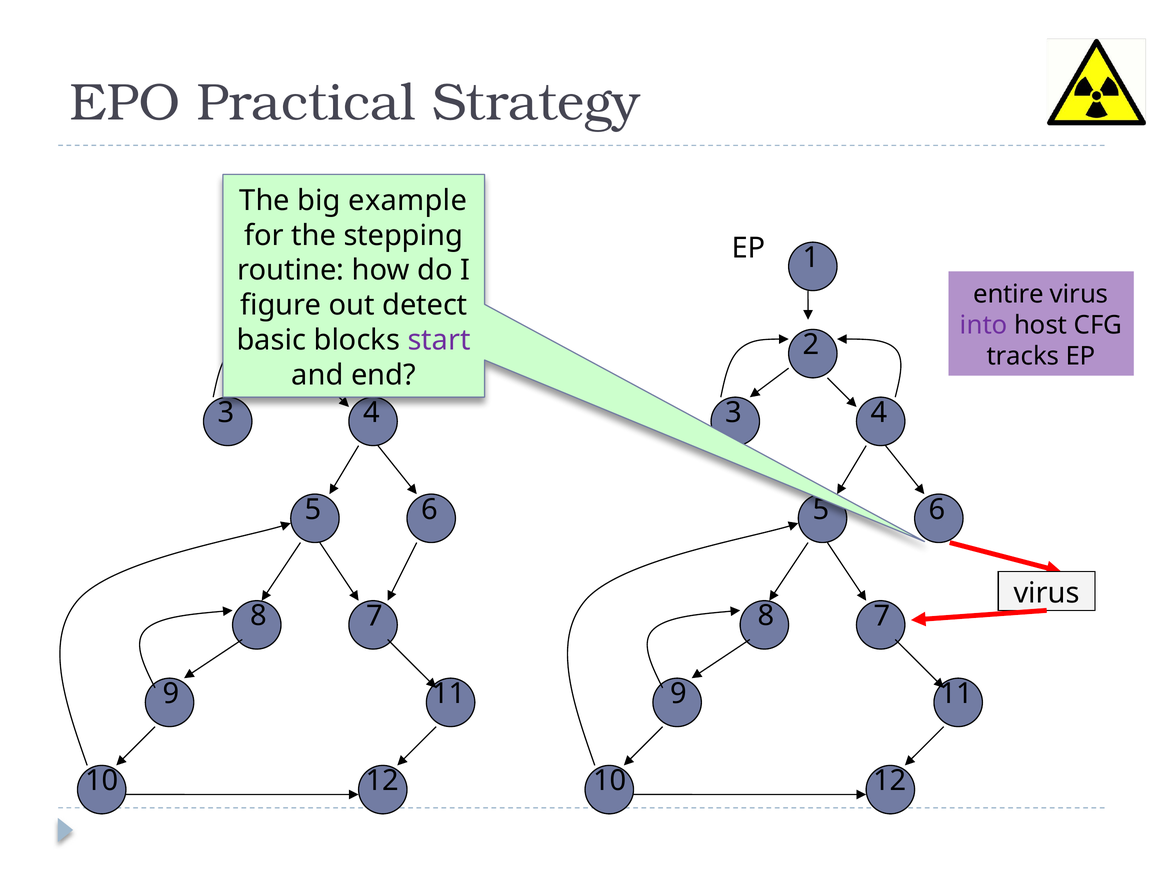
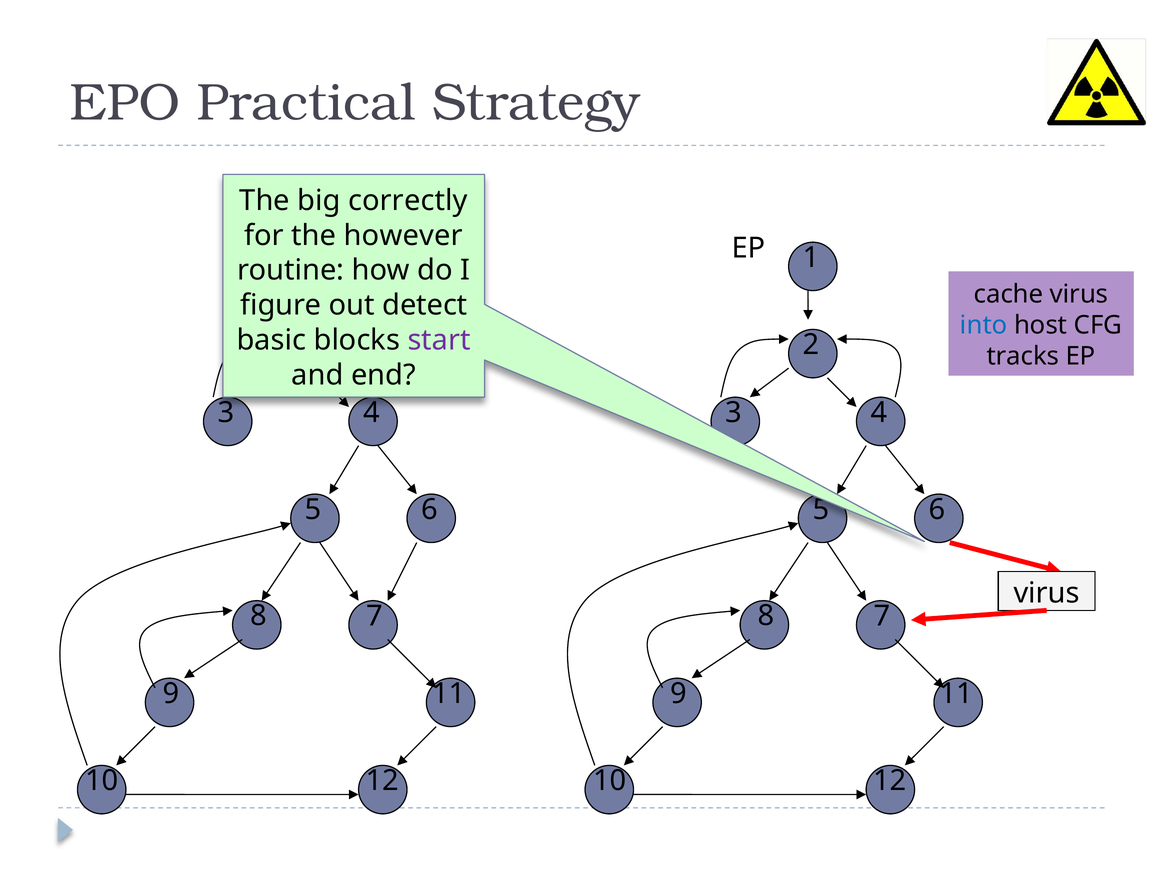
example: example -> correctly
stepping: stepping -> however
entire: entire -> cache
into colour: purple -> blue
